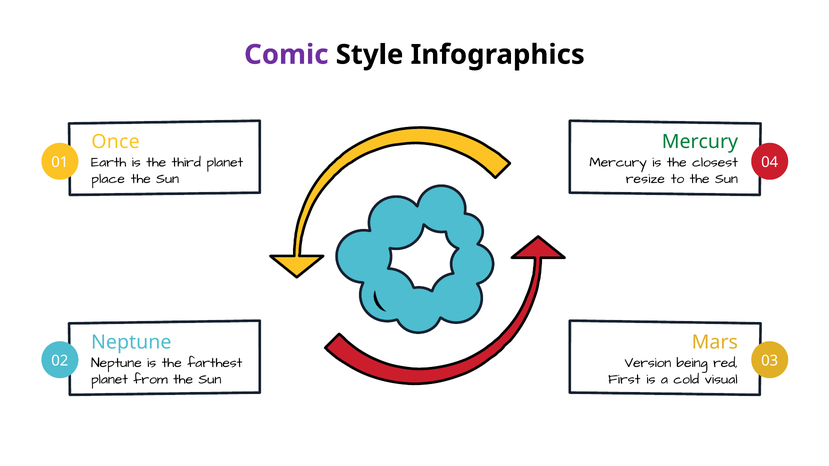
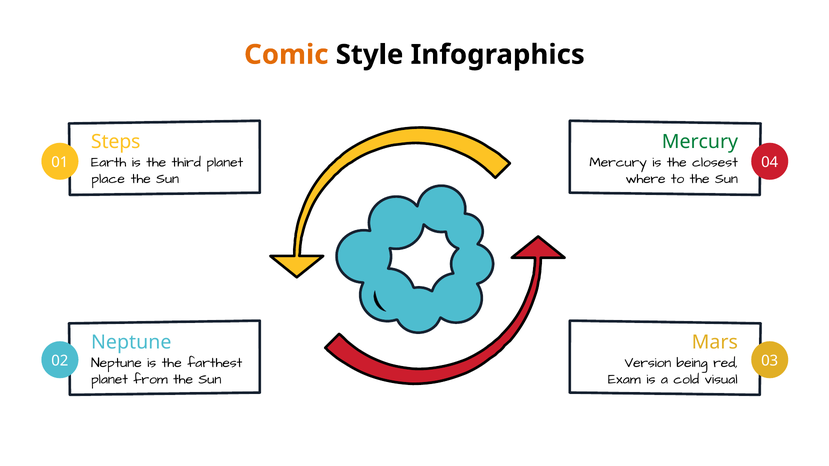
Comic colour: purple -> orange
Once: Once -> Steps
resize: resize -> where
First: First -> Exam
